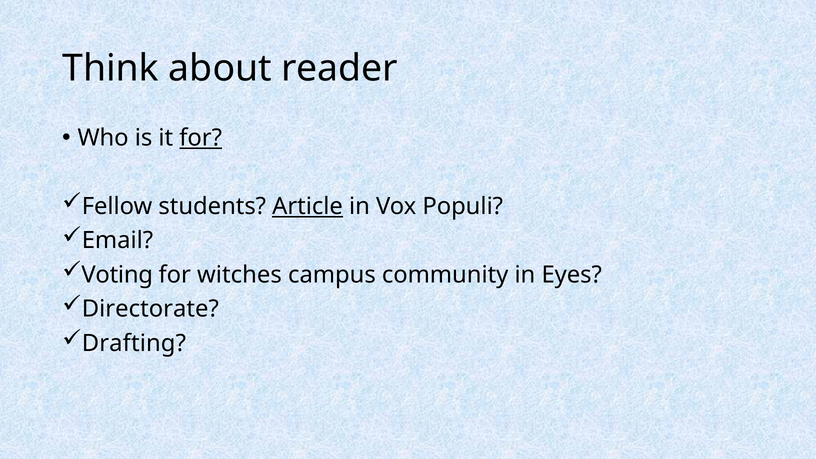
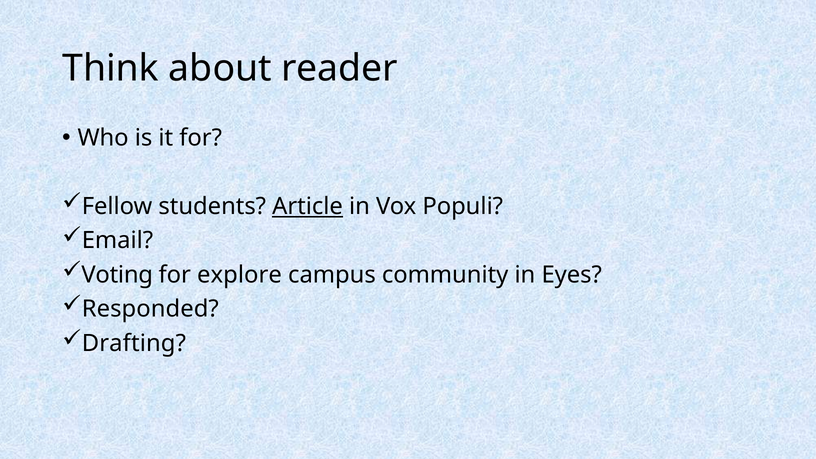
for at (201, 138) underline: present -> none
witches: witches -> explore
Directorate: Directorate -> Responded
